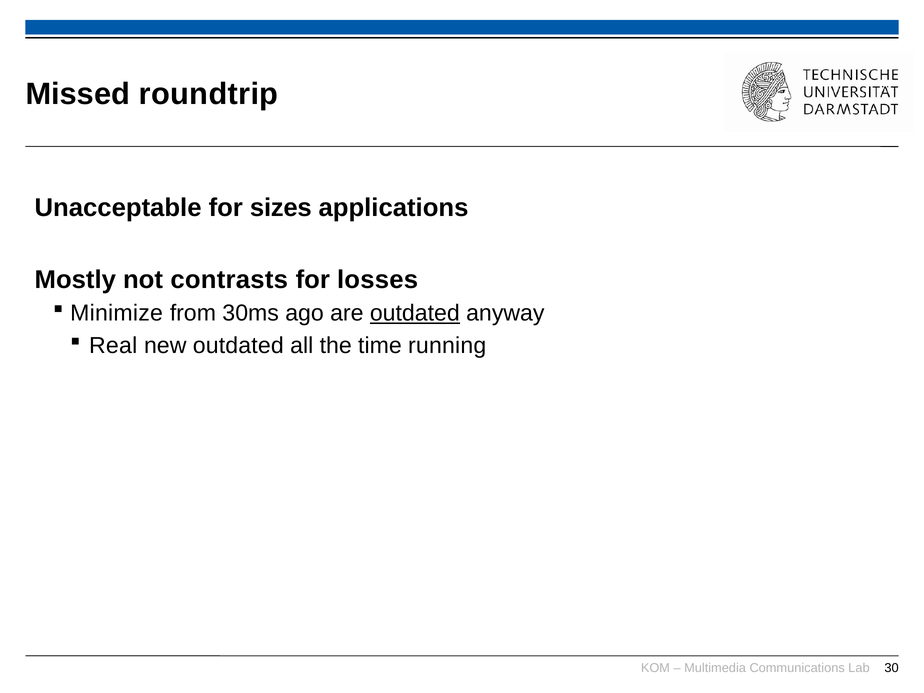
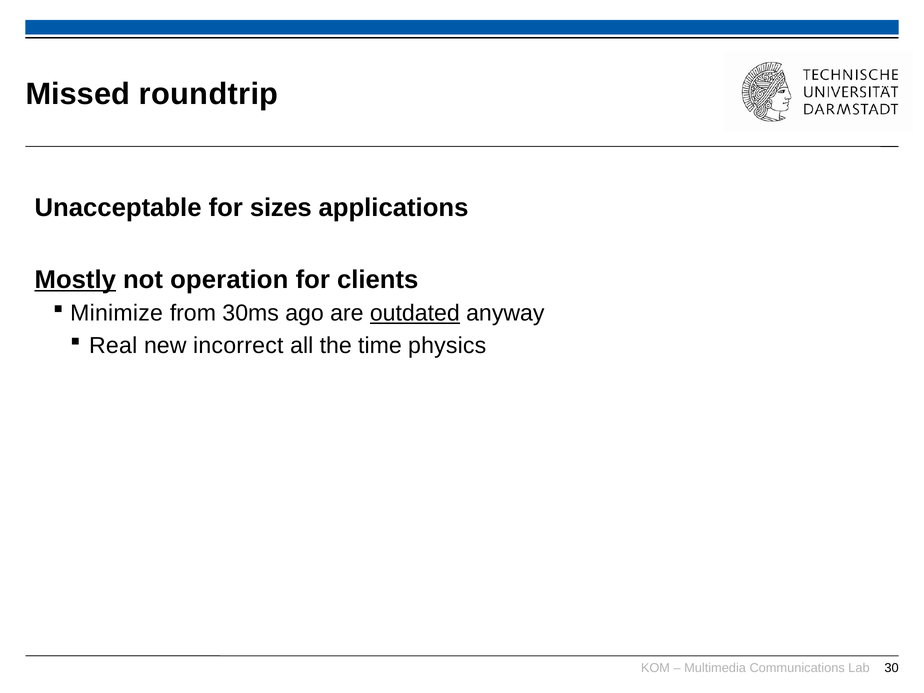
Mostly underline: none -> present
contrasts: contrasts -> operation
losses: losses -> clients
new outdated: outdated -> incorrect
running: running -> physics
